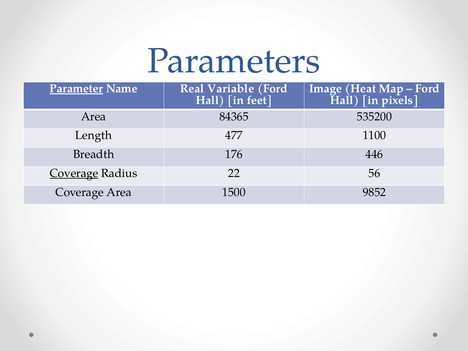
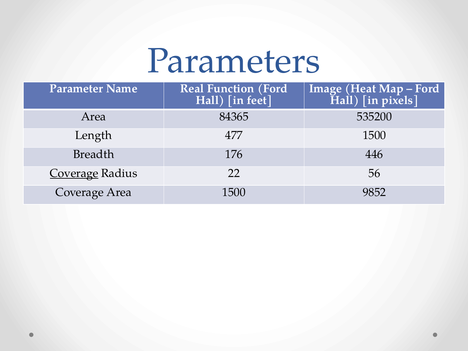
Parameter underline: present -> none
Variable: Variable -> Function
477 1100: 1100 -> 1500
